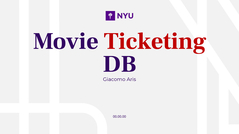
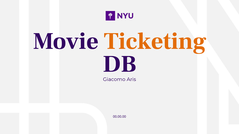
Ticketing colour: red -> orange
